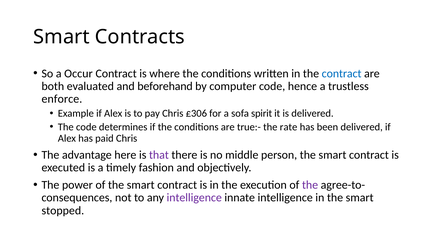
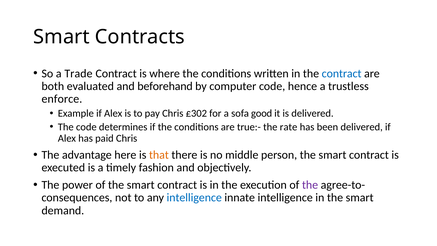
Occur: Occur -> Trade
£306: £306 -> £302
spirit: spirit -> good
that colour: purple -> orange
intelligence at (194, 198) colour: purple -> blue
stopped: stopped -> demand
